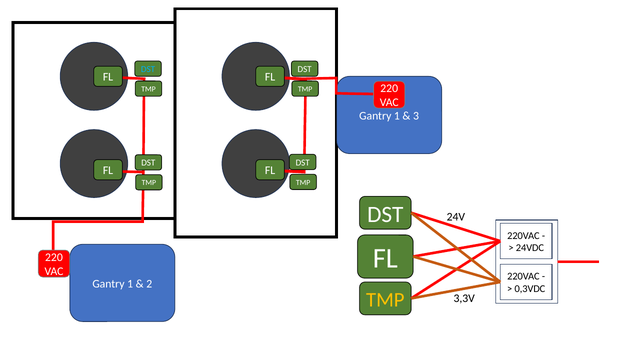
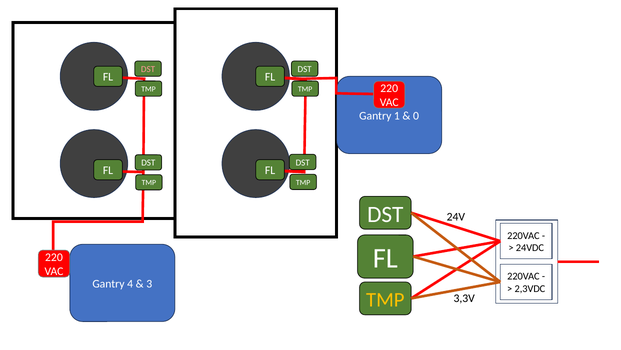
DST at (148, 69) colour: light blue -> pink
3: 3 -> 0
1 at (130, 283): 1 -> 4
2: 2 -> 3
0,3VDC: 0,3VDC -> 2,3VDC
